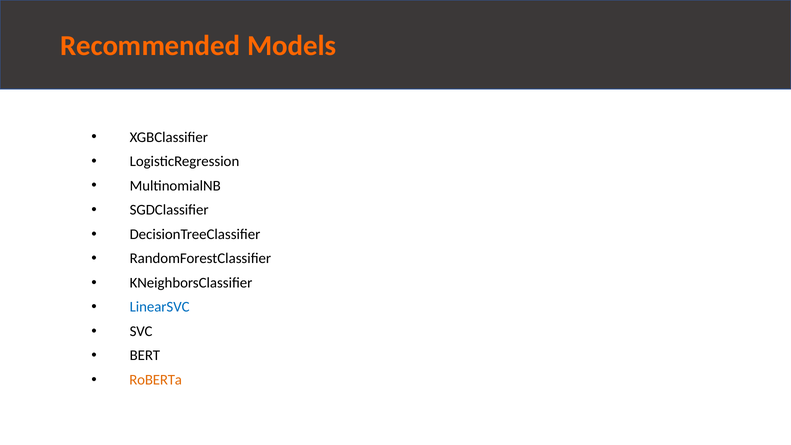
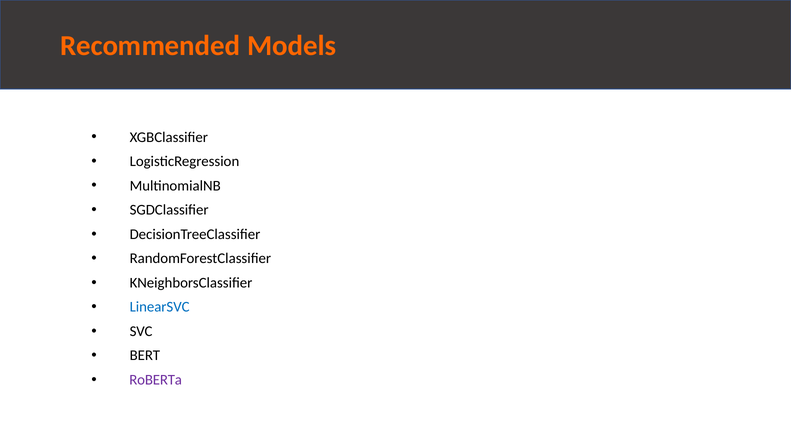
RoBERTa colour: orange -> purple
